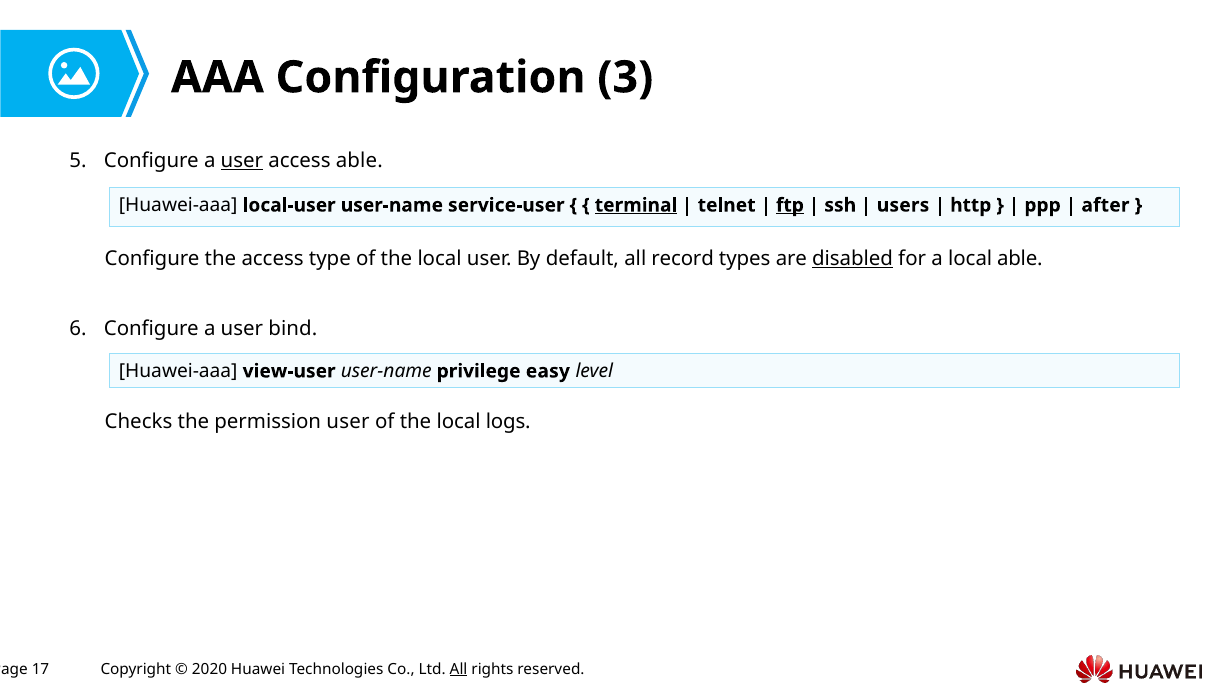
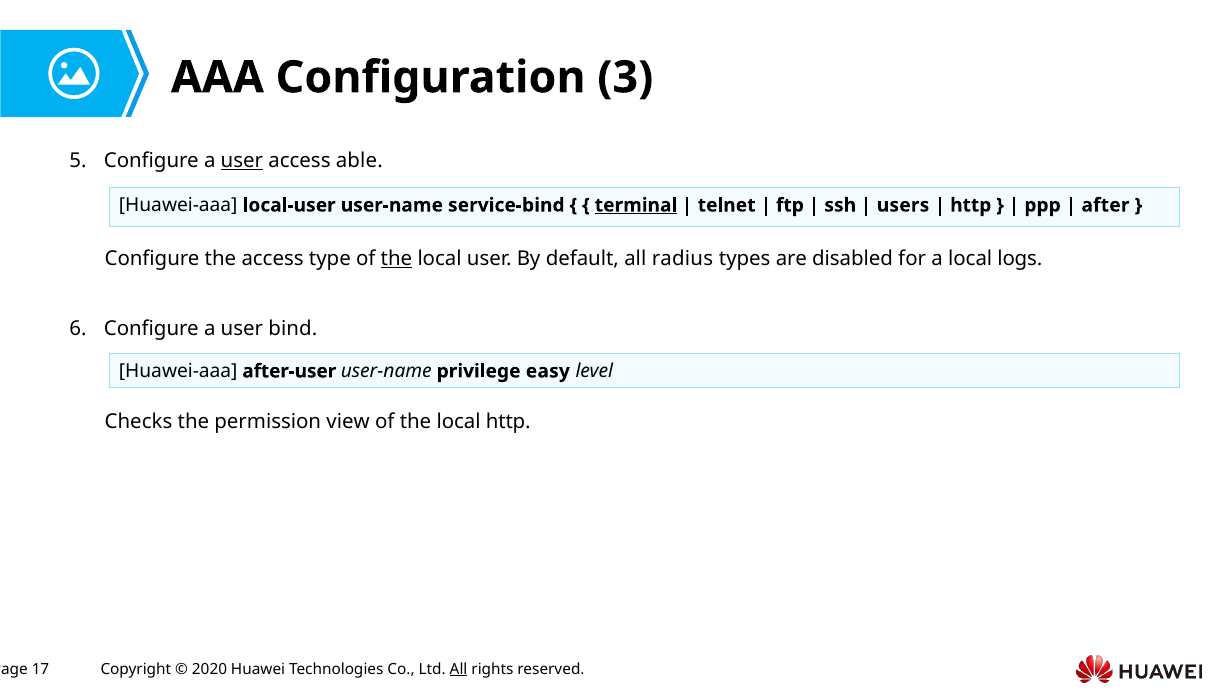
service-user: service-user -> service-bind
ftp underline: present -> none
the at (396, 259) underline: none -> present
record: record -> radius
disabled underline: present -> none
local able: able -> logs
view-user: view-user -> after-user
permission user: user -> view
local logs: logs -> http
